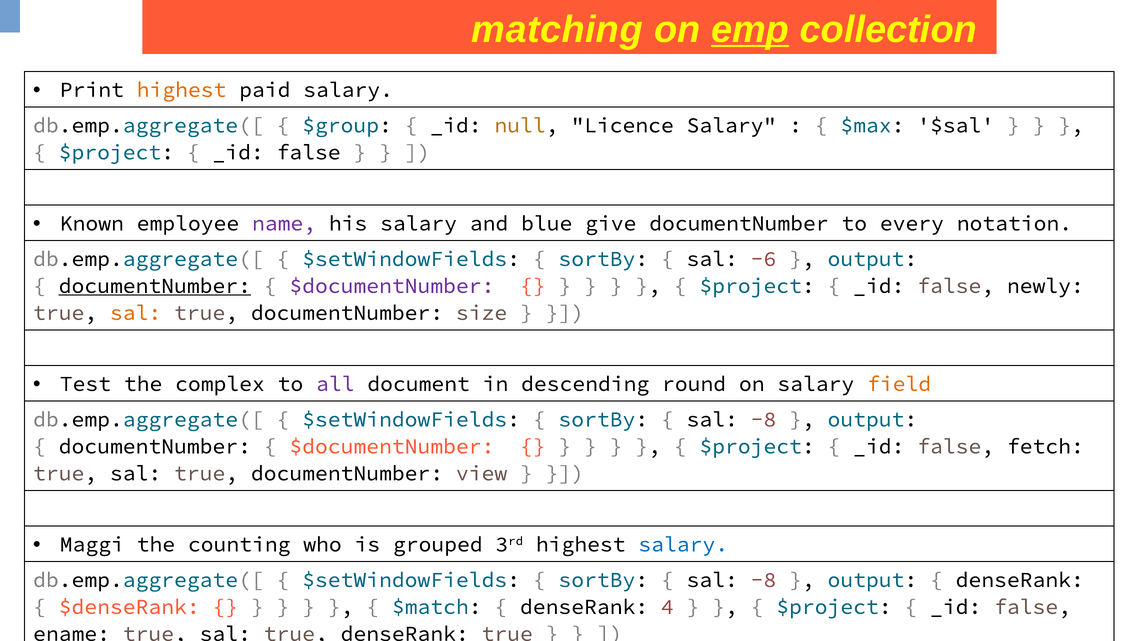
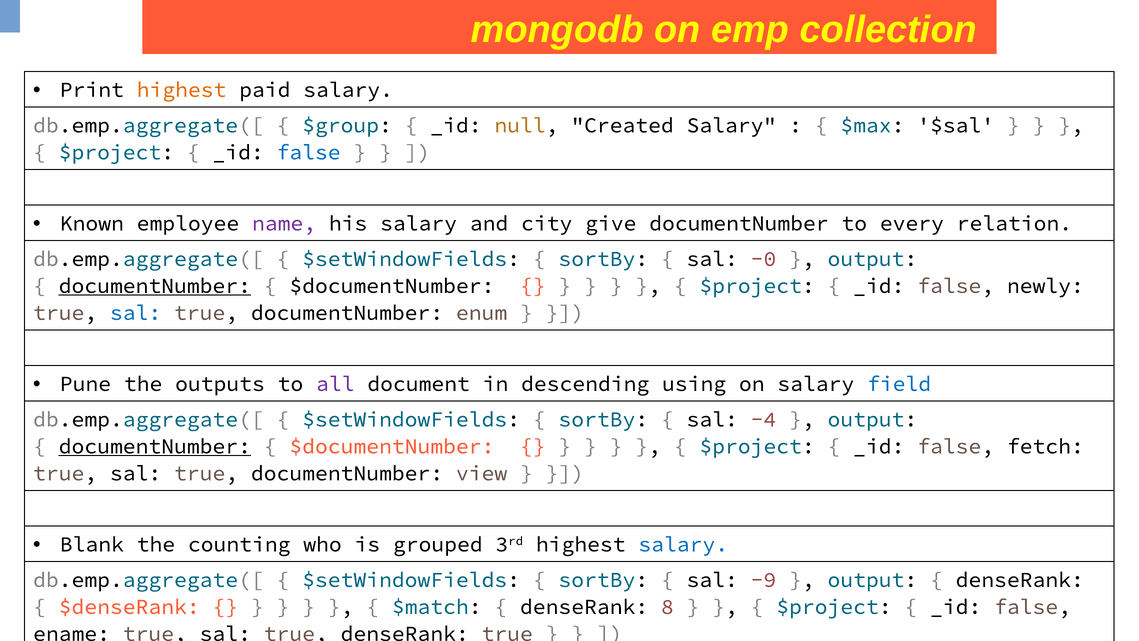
matching: matching -> mongodb
emp underline: present -> none
Licence: Licence -> Created
false at (309, 152) colour: black -> blue
blue: blue -> city
notation: notation -> relation
-6: -6 -> -0
$documentNumber at (392, 286) colour: purple -> black
sal at (136, 313) colour: orange -> blue
size: size -> enum
Test: Test -> Pune
complex: complex -> outputs
round: round -> using
field colour: orange -> blue
-8 at (763, 419): -8 -> -4
documentNumber at (155, 446) underline: none -> present
Maggi: Maggi -> Blank
-8 at (763, 580): -8 -> -9
4: 4 -> 8
